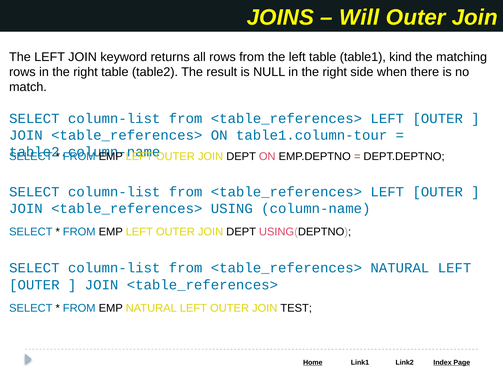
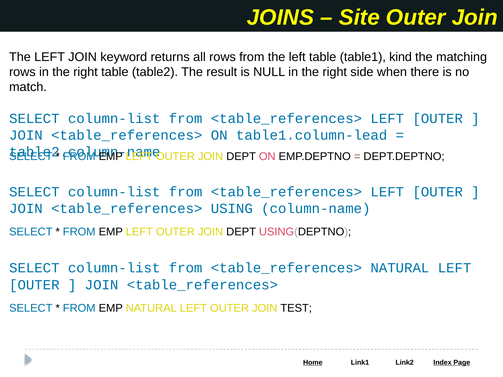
Will: Will -> Site
table1.column-tour: table1.column-tour -> table1.column-lead
